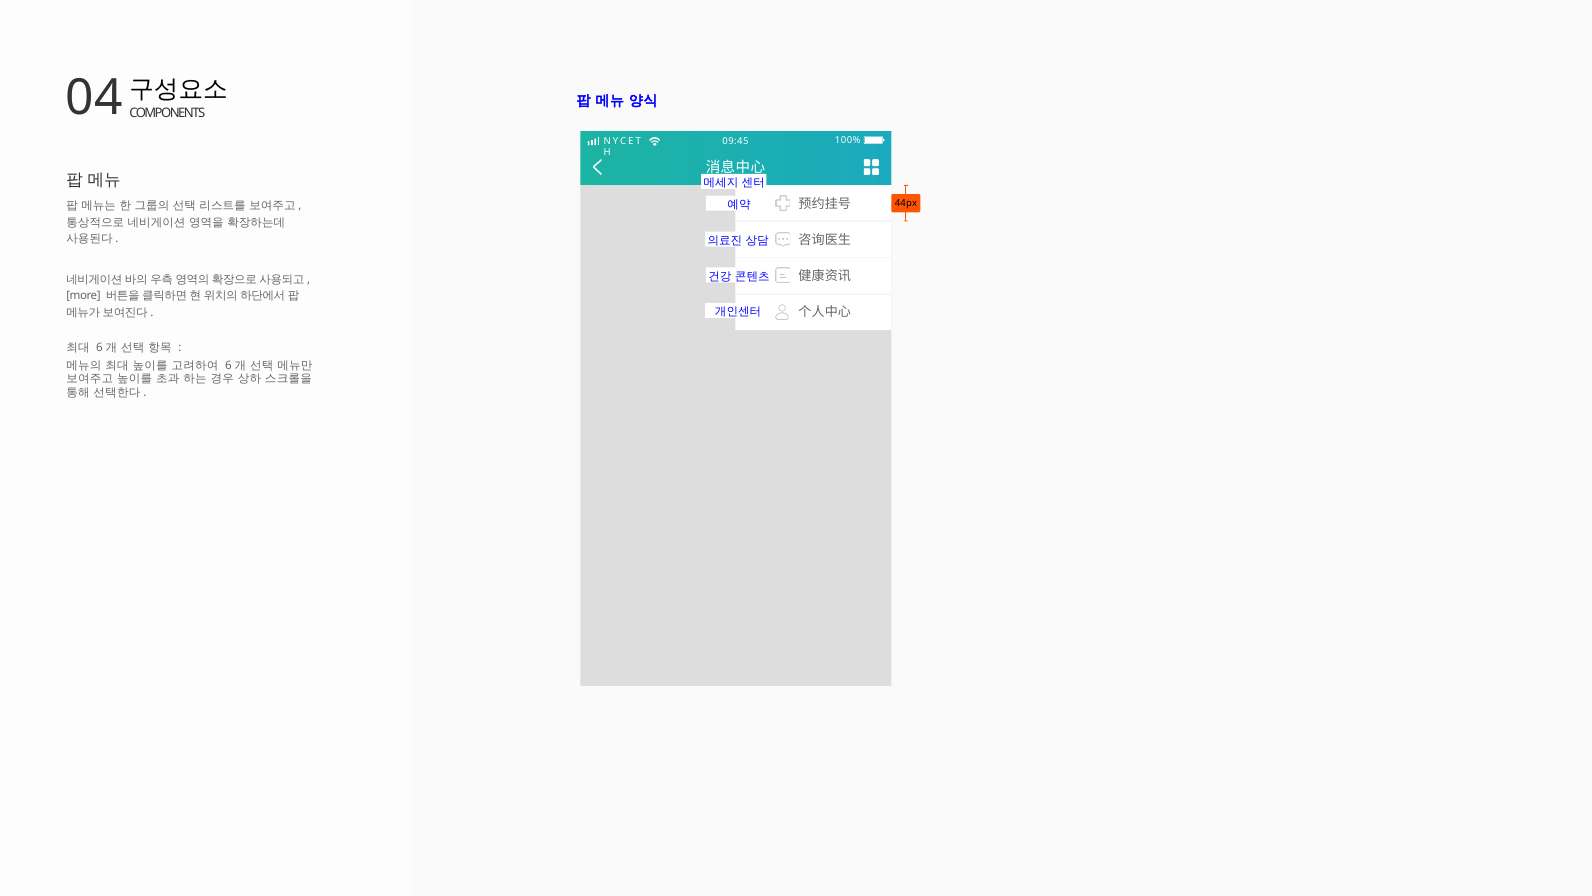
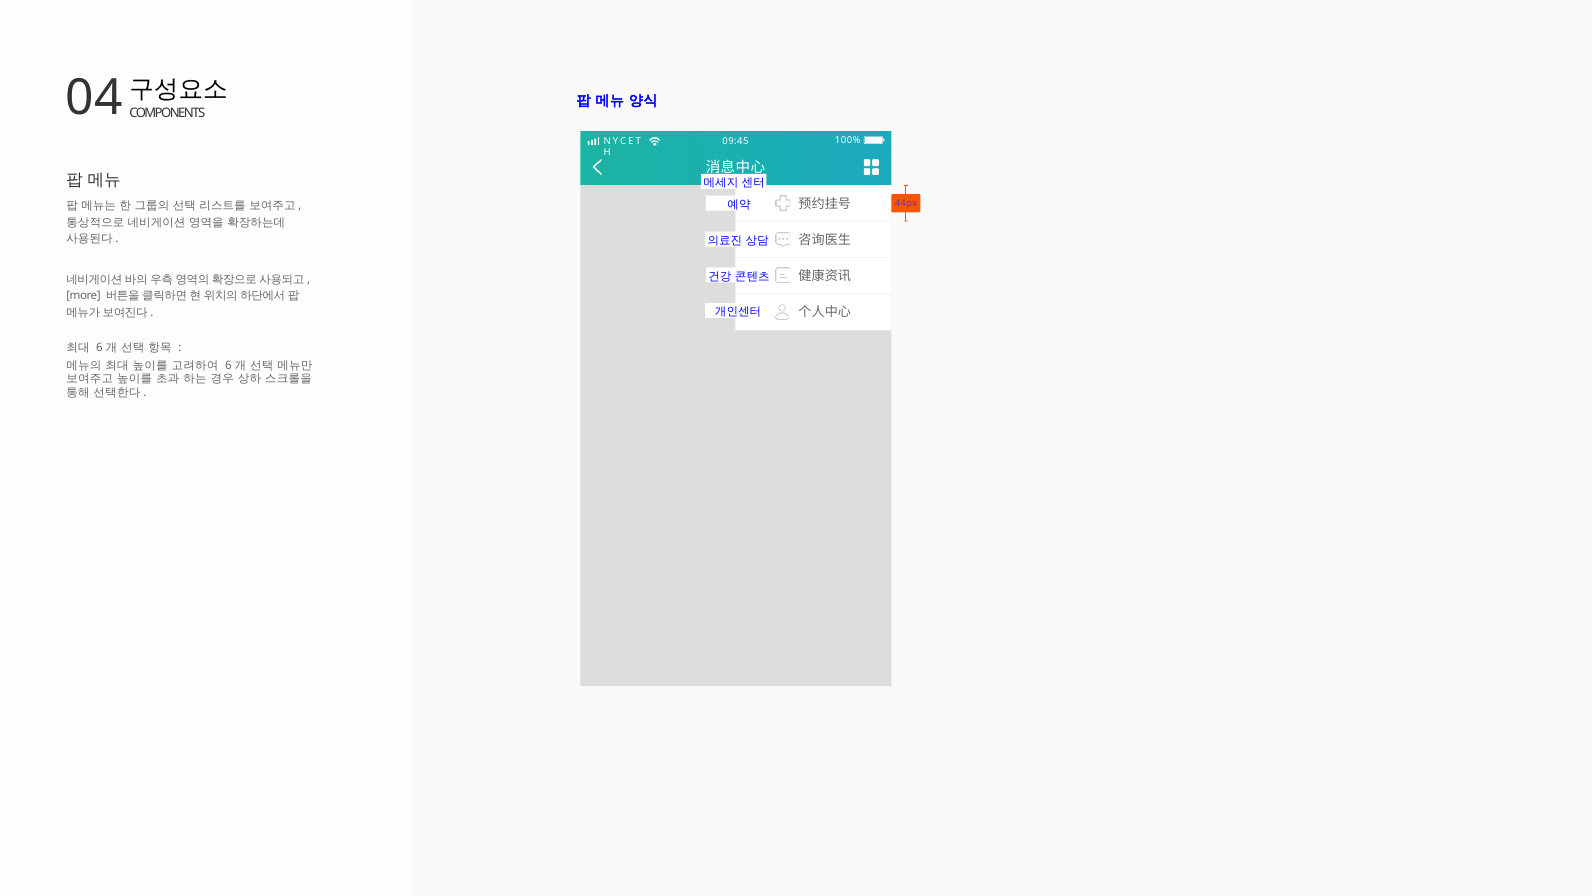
44px colour: black -> purple
